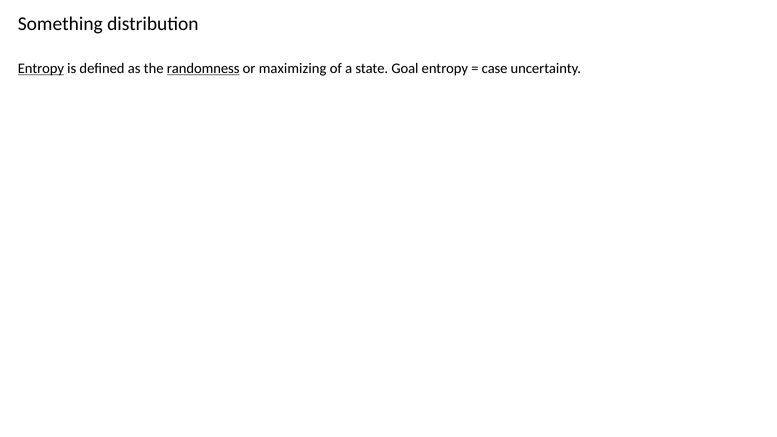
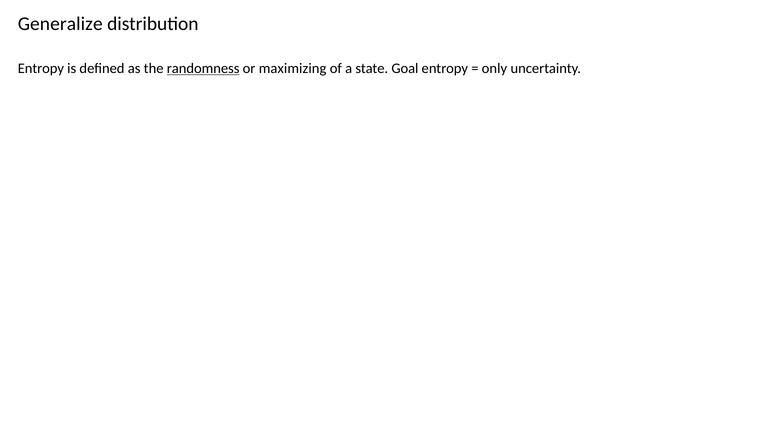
Something: Something -> Generalize
Entropy at (41, 68) underline: present -> none
case: case -> only
